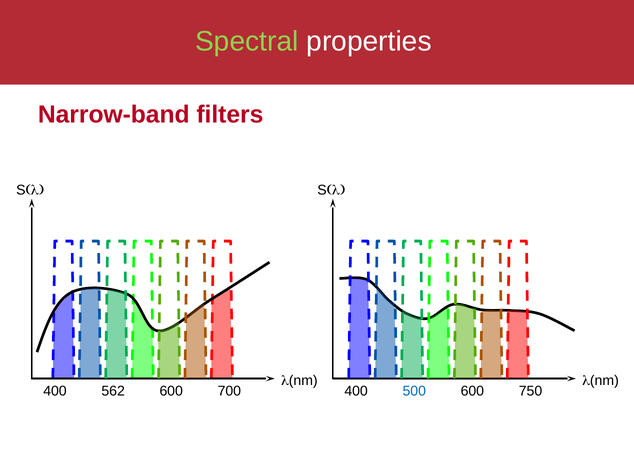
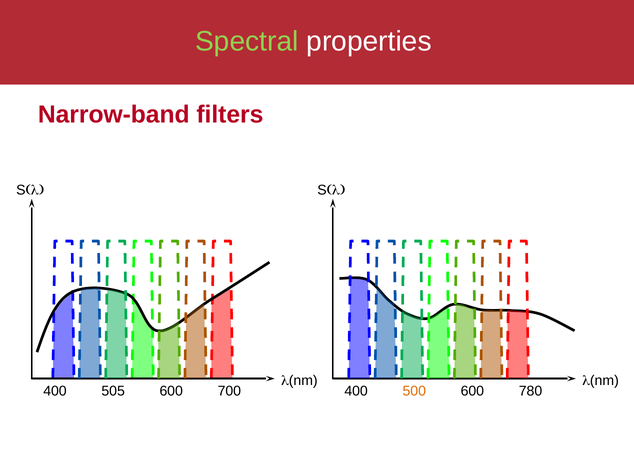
562: 562 -> 505
500 colour: blue -> orange
750: 750 -> 780
